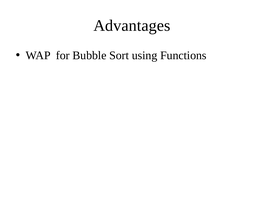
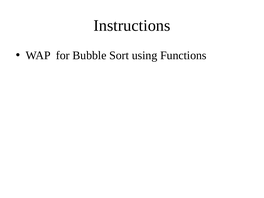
Advantages: Advantages -> Instructions
